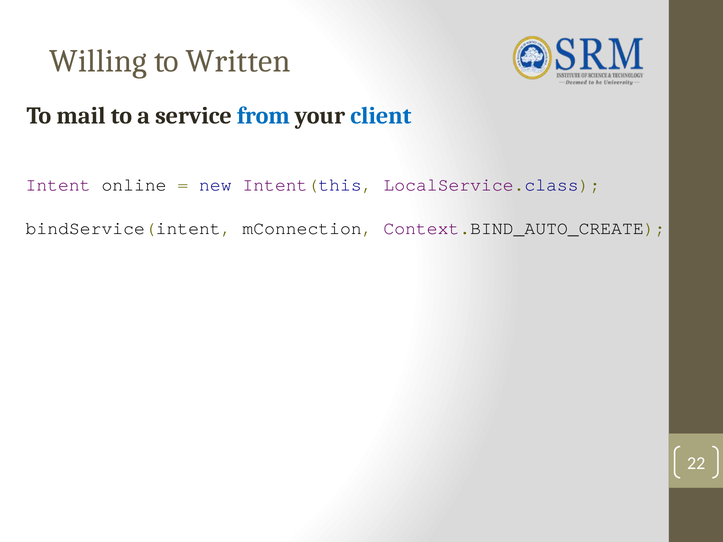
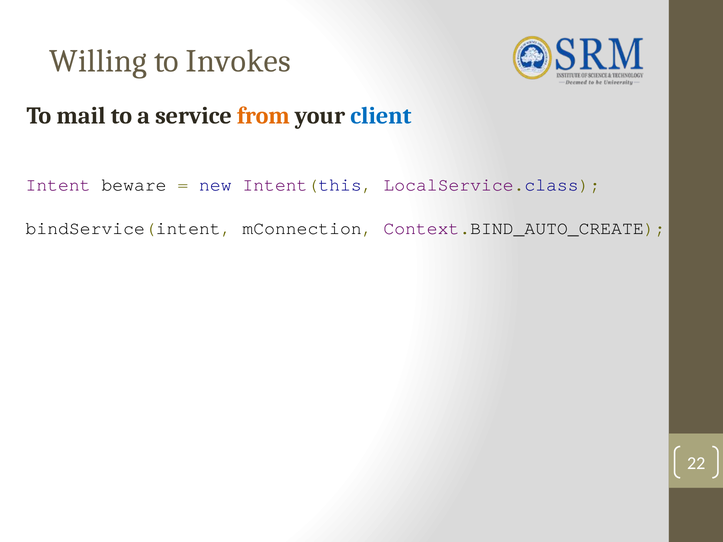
Written: Written -> Invokes
from colour: blue -> orange
online: online -> beware
